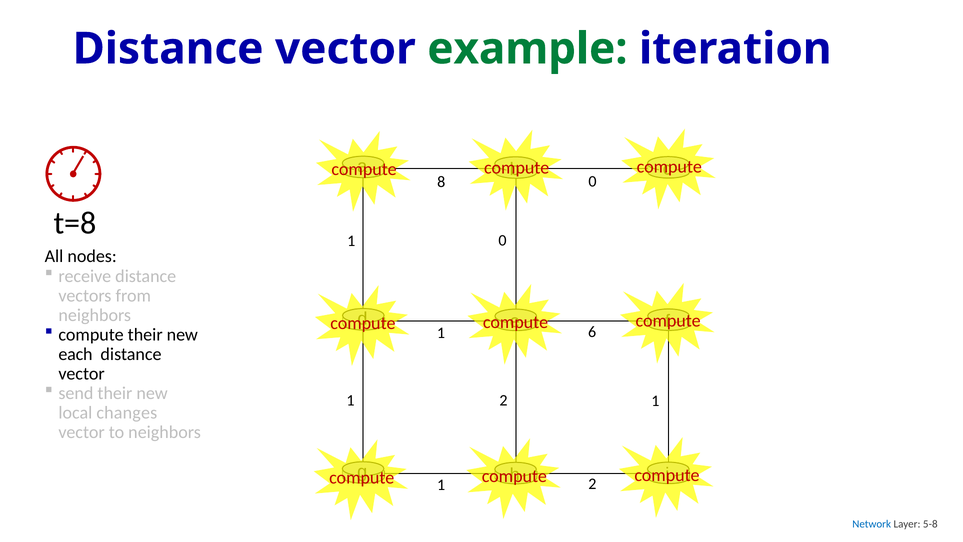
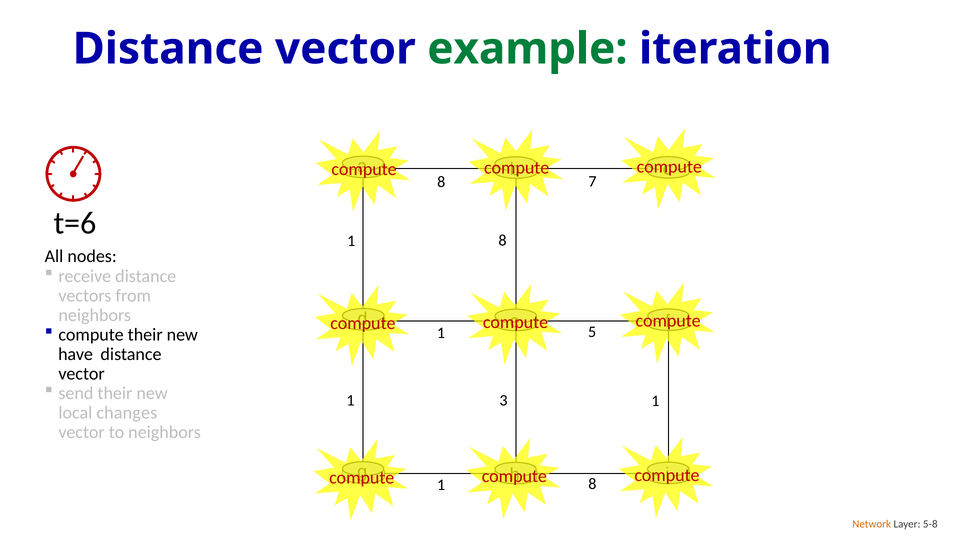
8 0: 0 -> 7
t=8: t=8 -> t=6
0 at (502, 240): 0 -> 8
6: 6 -> 5
each: each -> have
2 at (503, 400): 2 -> 3
2 at (592, 484): 2 -> 8
Network colour: blue -> orange
